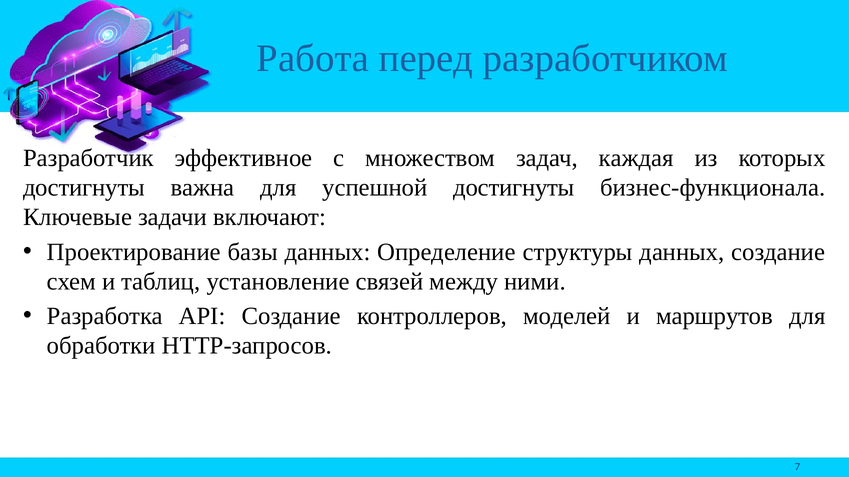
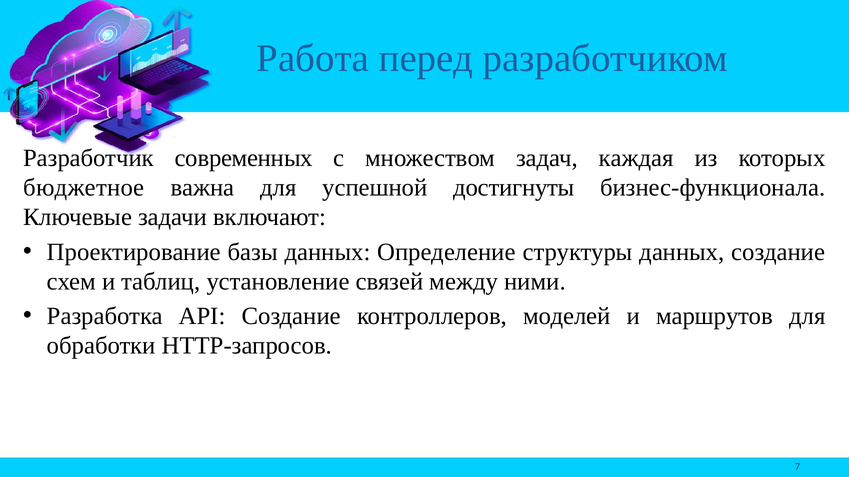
эффективное: эффективное -> современных
достигнуты at (84, 188): достигнуты -> бюджетное
